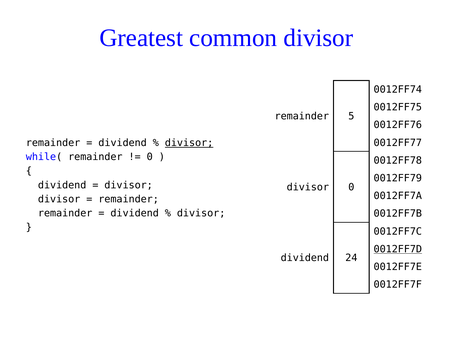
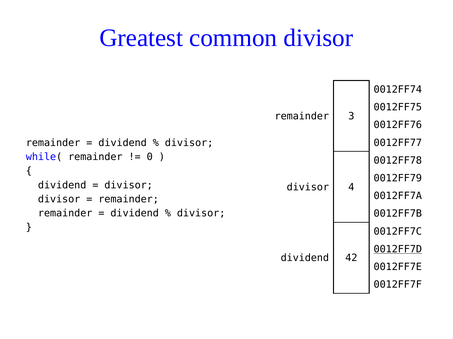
5: 5 -> 3
divisor at (189, 143) underline: present -> none
divisor 0: 0 -> 4
24: 24 -> 42
